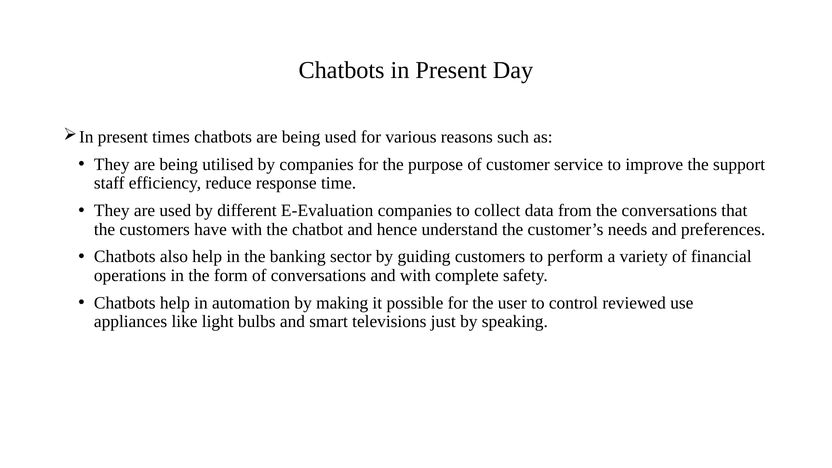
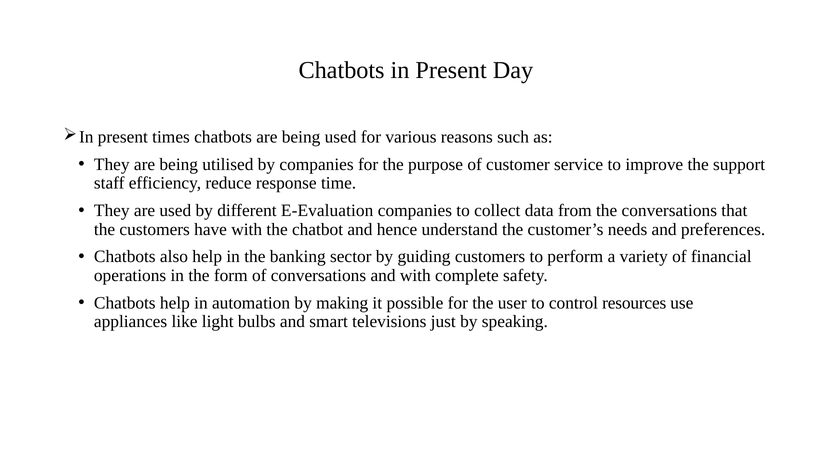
reviewed: reviewed -> resources
